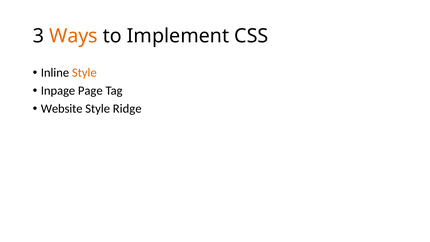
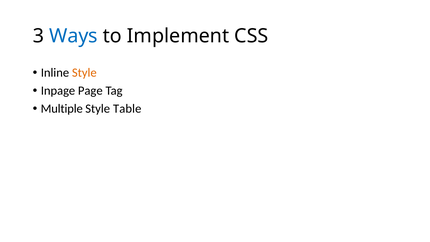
Ways colour: orange -> blue
Website: Website -> Multiple
Ridge: Ridge -> Table
